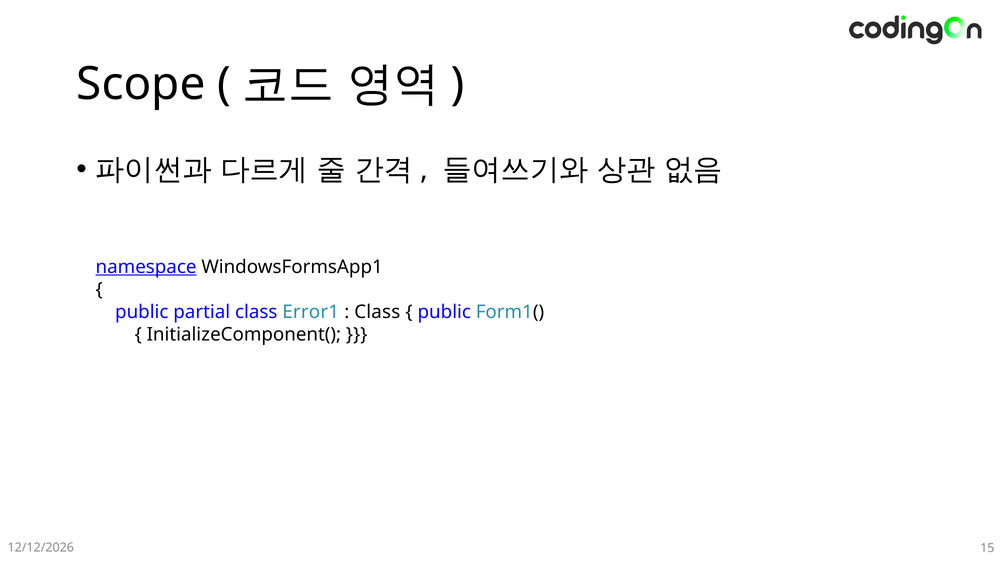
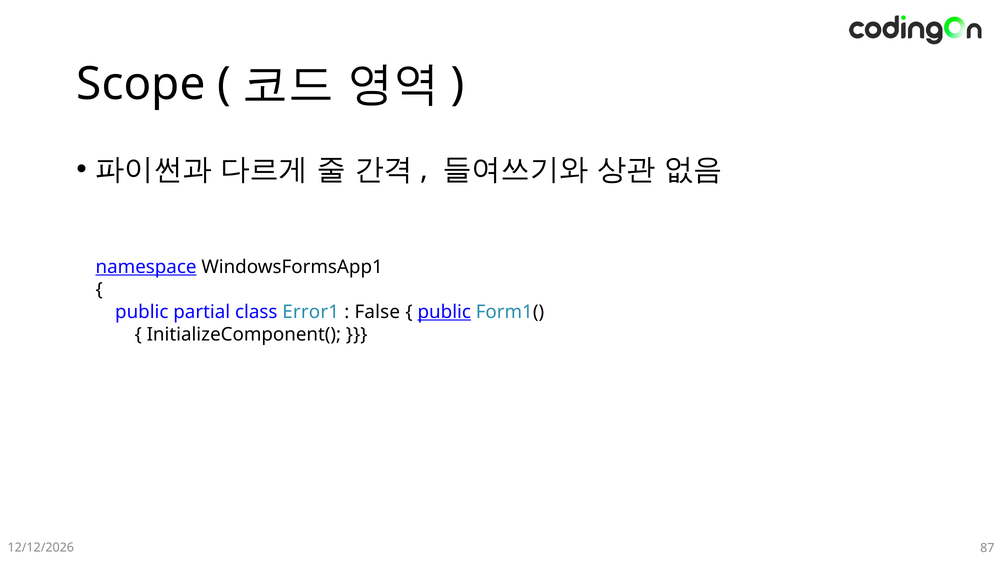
Class at (377, 312): Class -> False
public at (444, 312) underline: none -> present
15: 15 -> 87
